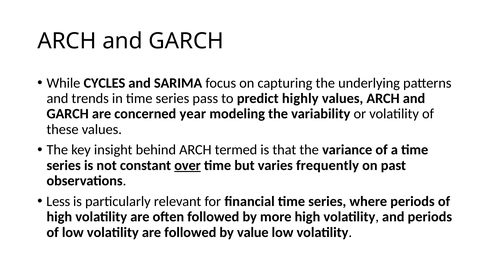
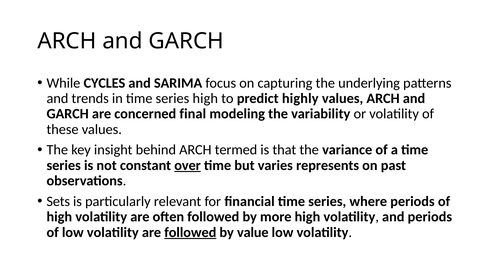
series pass: pass -> high
year: year -> final
frequently: frequently -> represents
Less: Less -> Sets
followed at (190, 232) underline: none -> present
